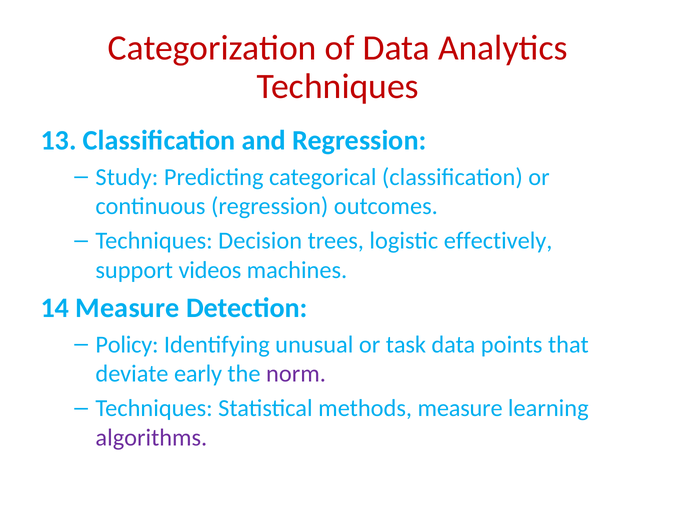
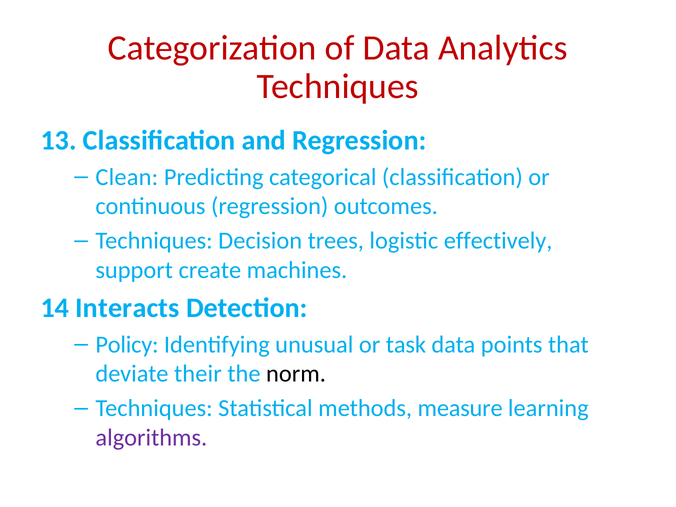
Study: Study -> Clean
videos: videos -> create
14 Measure: Measure -> Interacts
early: early -> their
norm colour: purple -> black
